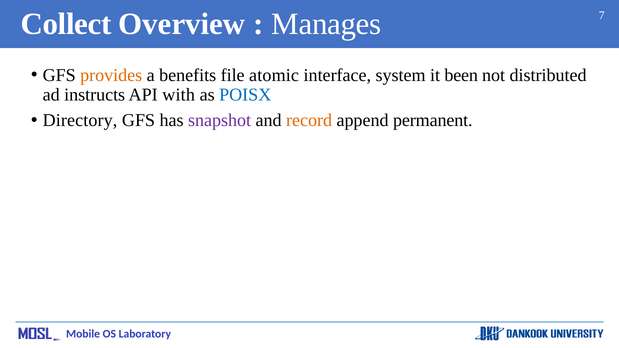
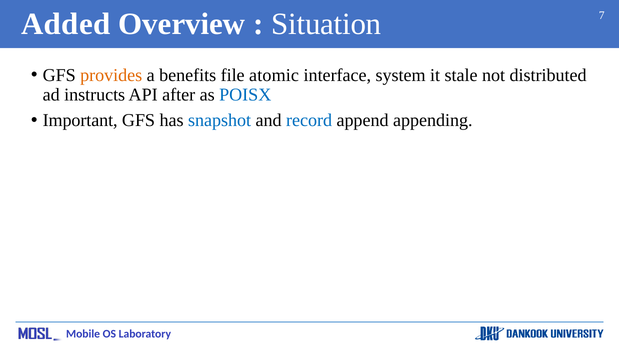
Collect: Collect -> Added
Manages: Manages -> Situation
been: been -> stale
with: with -> after
Directory: Directory -> Important
snapshot colour: purple -> blue
record colour: orange -> blue
permanent: permanent -> appending
